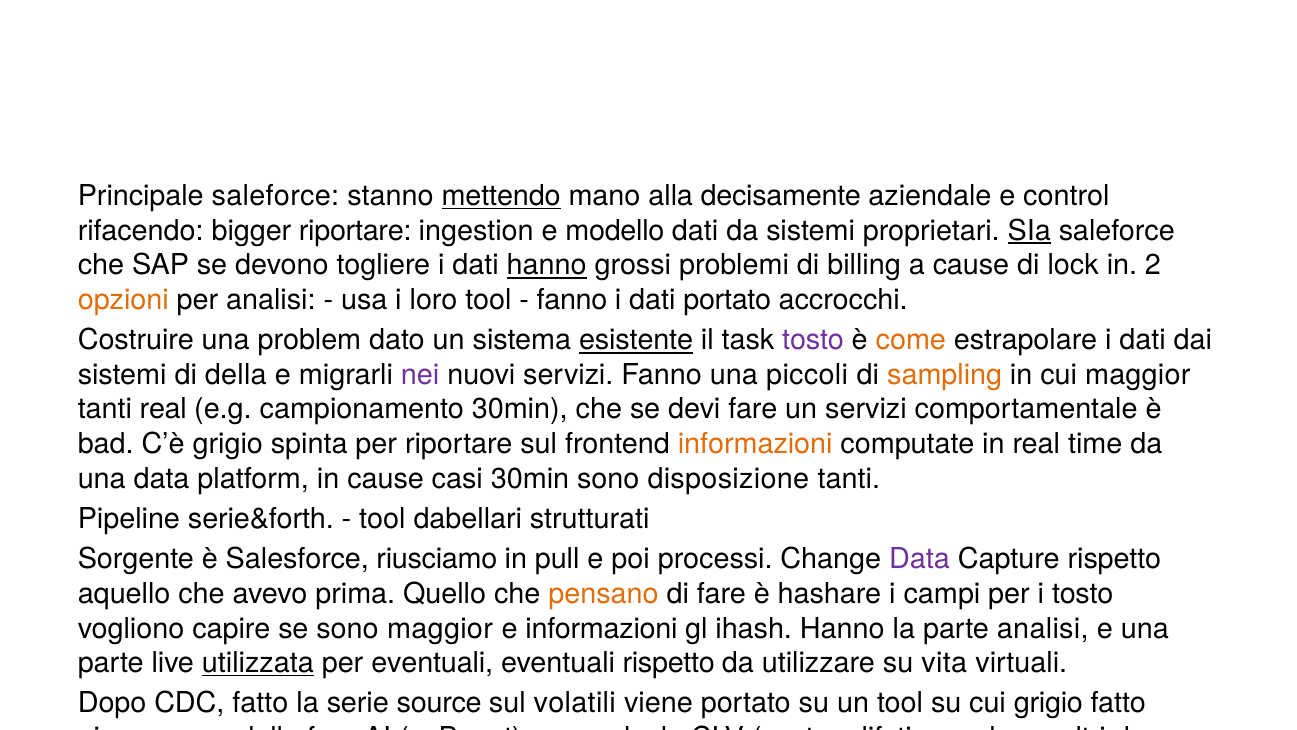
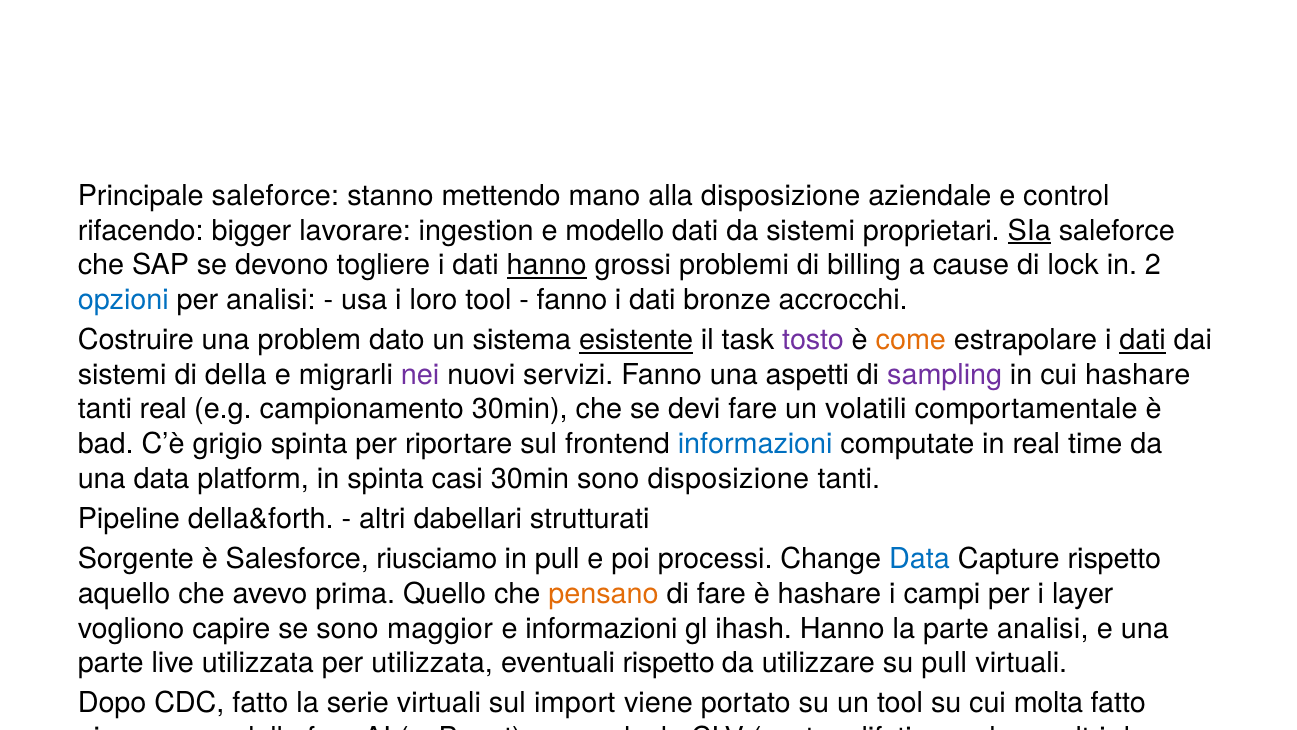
mettendo underline: present -> none
alla decisamente: decisamente -> disposizione
bigger riportare: riportare -> lavorare
opzioni colour: orange -> blue
dati portato: portato -> bronze
dati at (1143, 340) underline: none -> present
piccoli: piccoli -> aspetti
sampling colour: orange -> purple
cui maggior: maggior -> hashare
un servizi: servizi -> volatili
informazioni at (755, 444) colour: orange -> blue
in cause: cause -> spinta
serie&forth: serie&forth -> della&forth
tool at (382, 519): tool -> altri
Data at (920, 559) colour: purple -> blue
i tosto: tosto -> layer
utilizzata at (258, 663) underline: present -> none
per eventuali: eventuali -> utilizzata
su vita: vita -> pull
serie source: source -> virtuali
volatili: volatili -> import
cui grigio: grigio -> molta
